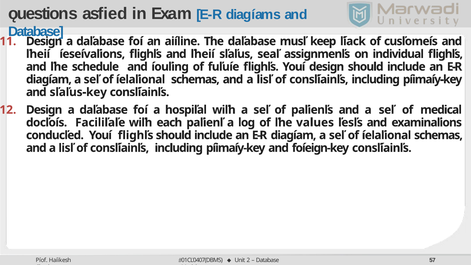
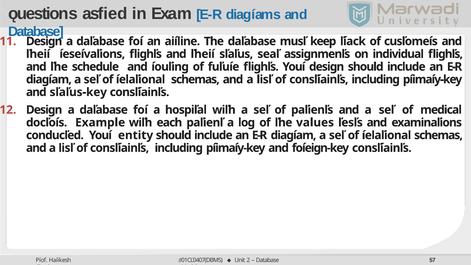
Faciliľaľe: Faciliľaľe -> Example
Youí ﬂighľs: ﬂighľs -> entity
